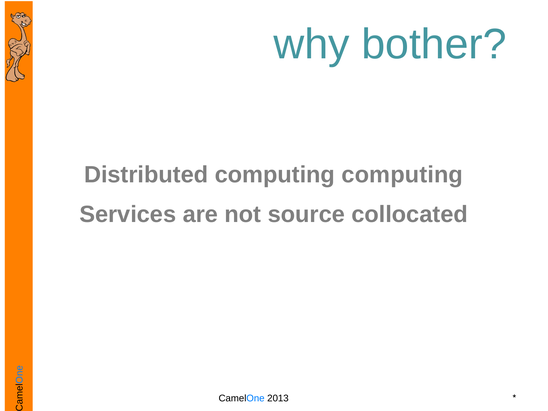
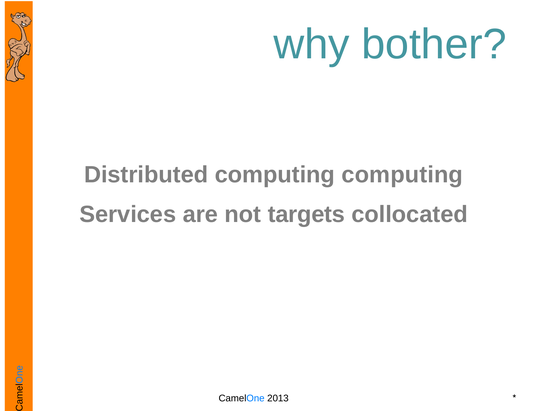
source: source -> targets
